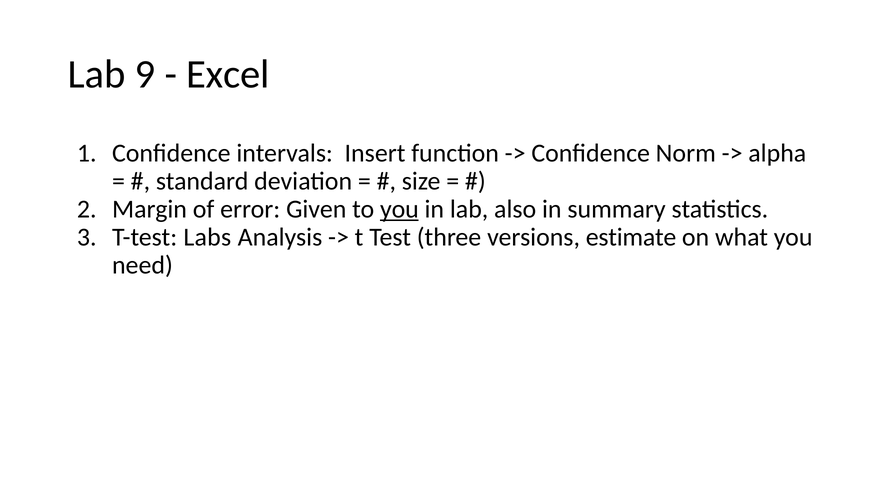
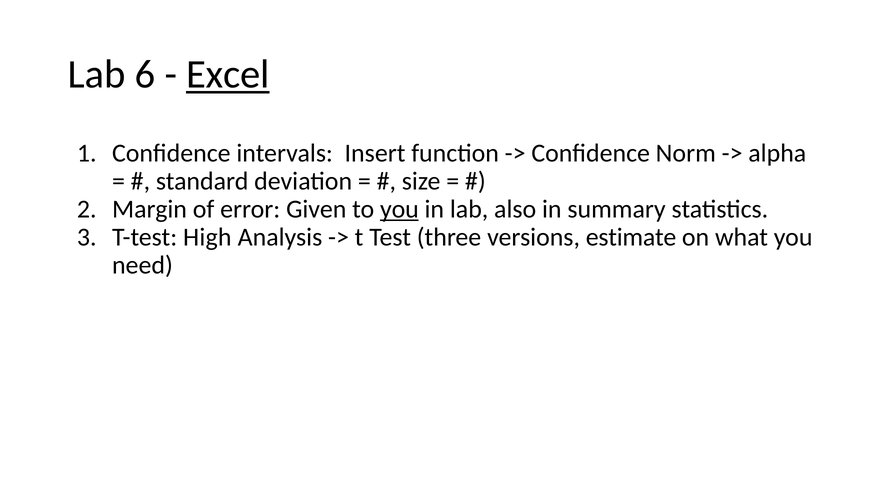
9: 9 -> 6
Excel underline: none -> present
Labs: Labs -> High
